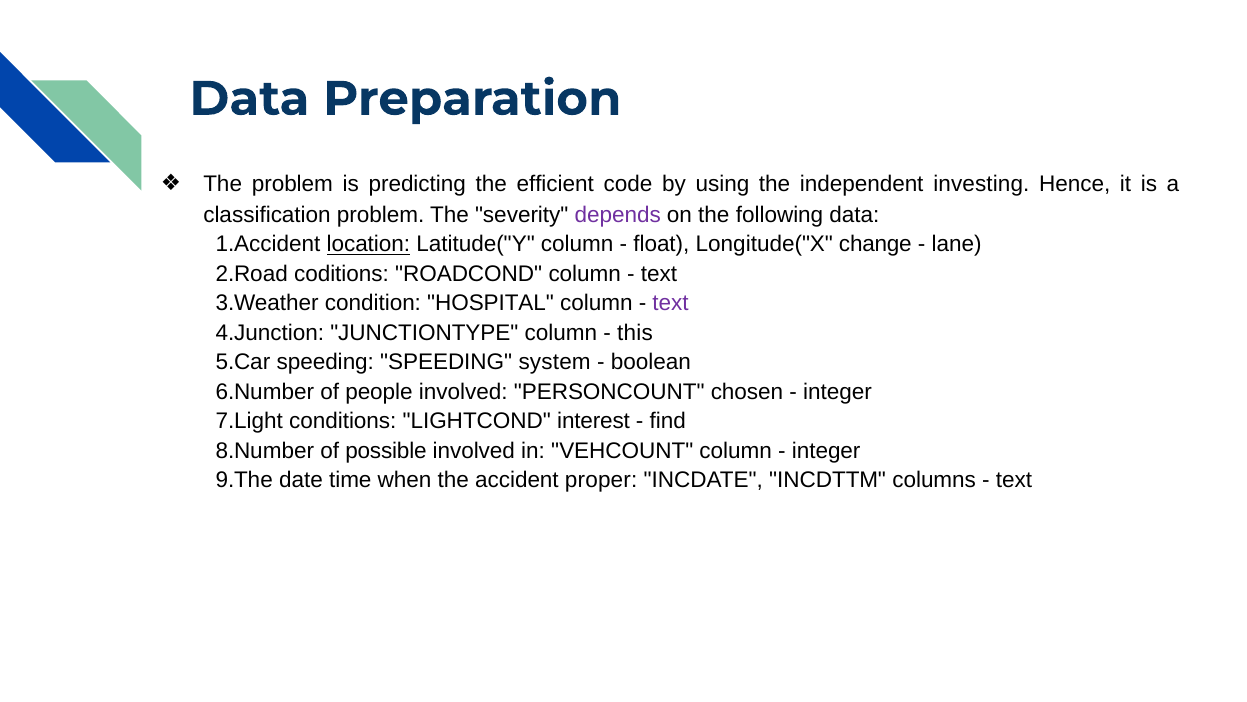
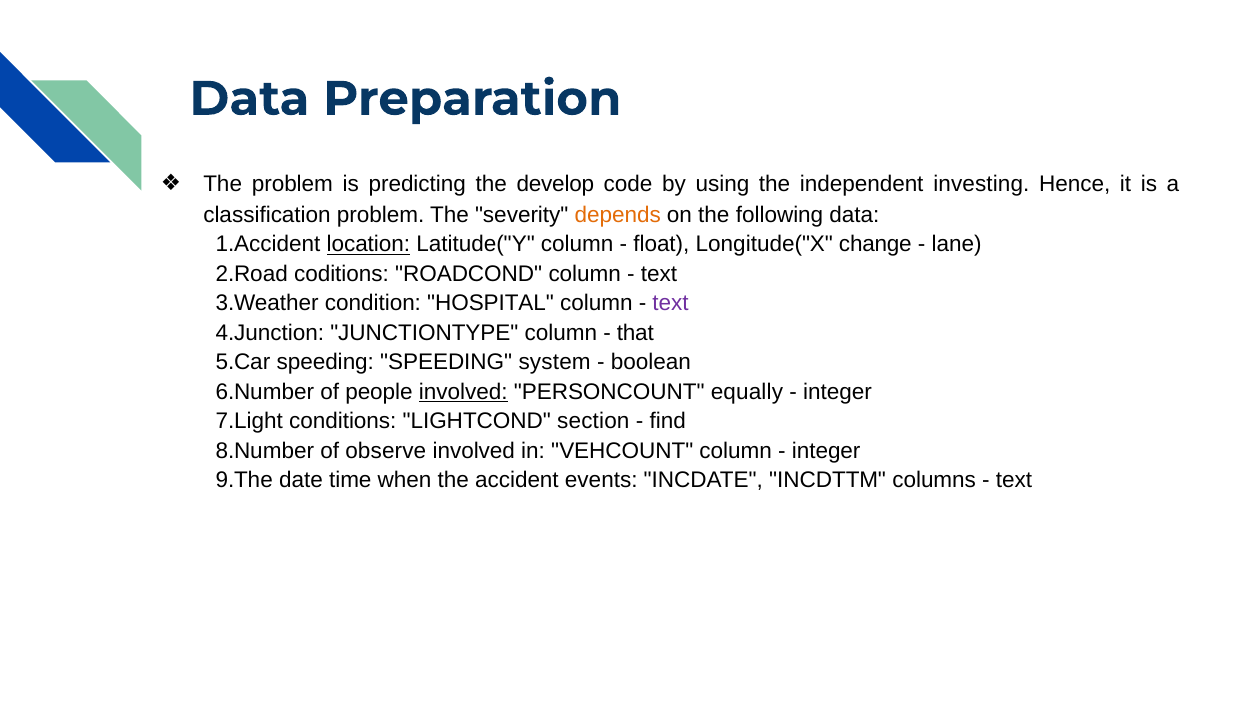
efficient: efficient -> develop
depends colour: purple -> orange
this: this -> that
involved at (463, 392) underline: none -> present
chosen: chosen -> equally
interest: interest -> section
possible: possible -> observe
proper: proper -> events
